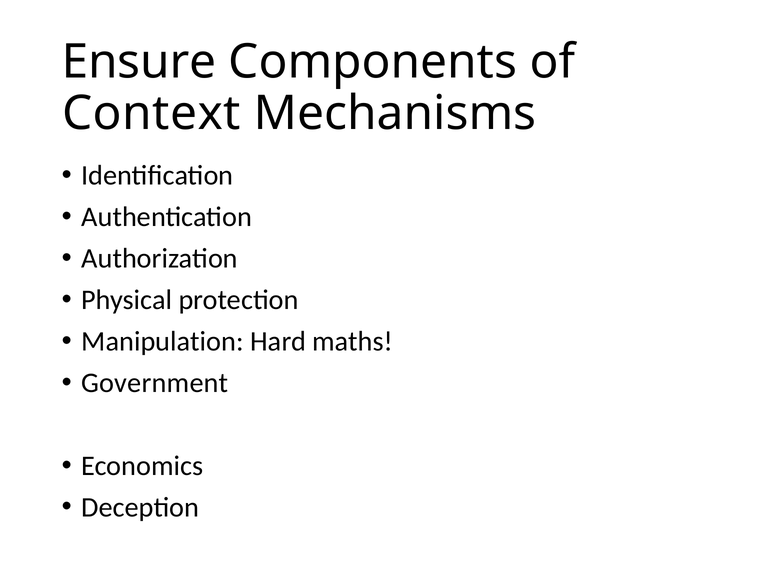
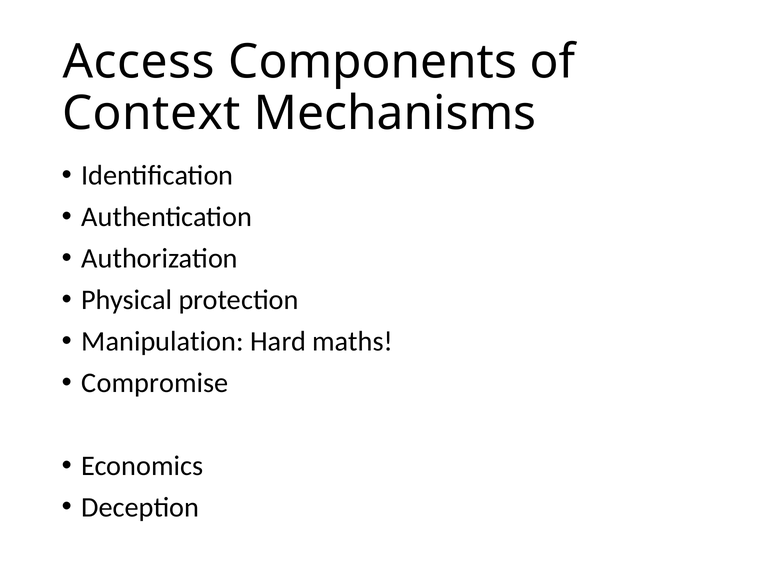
Ensure: Ensure -> Access
Government: Government -> Compromise
